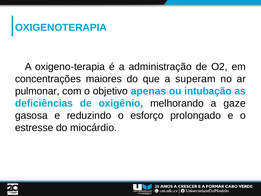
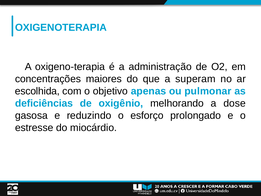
pulmonar: pulmonar -> escolhida
intubação: intubação -> pulmonar
gaze: gaze -> dose
